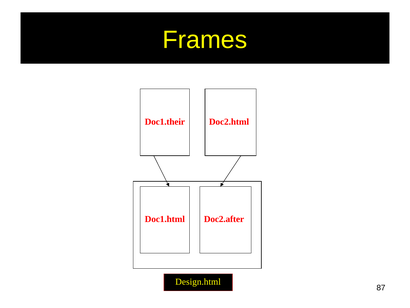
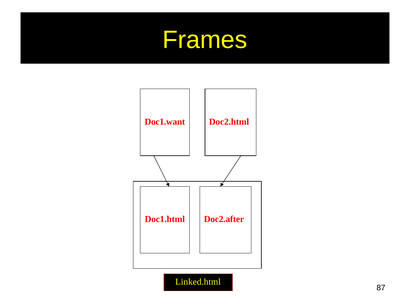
Doc1.their: Doc1.their -> Doc1.want
Design.html: Design.html -> Linked.html
